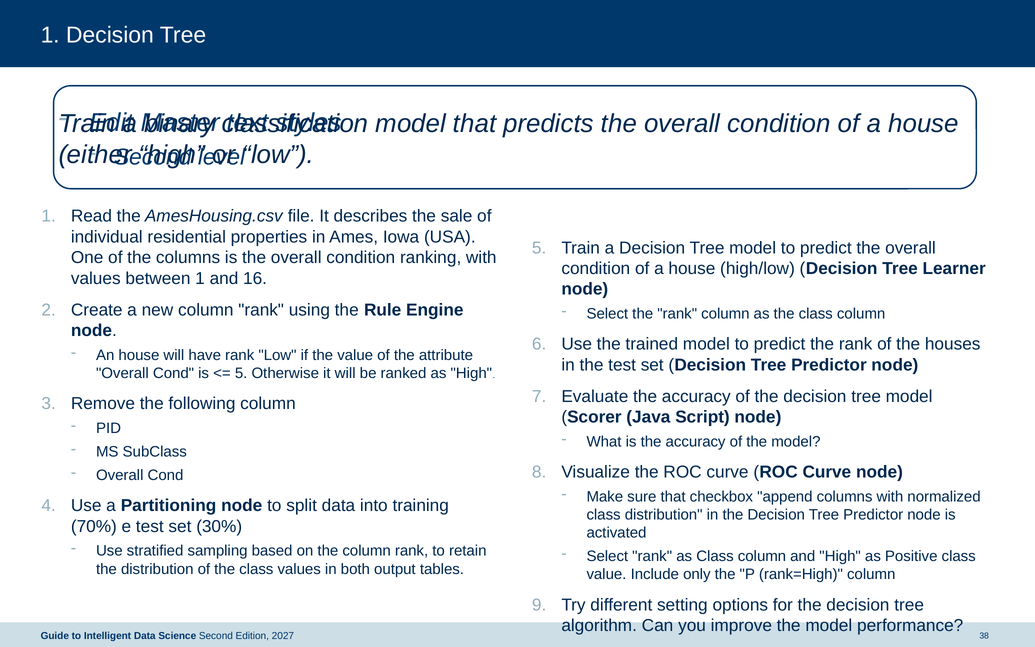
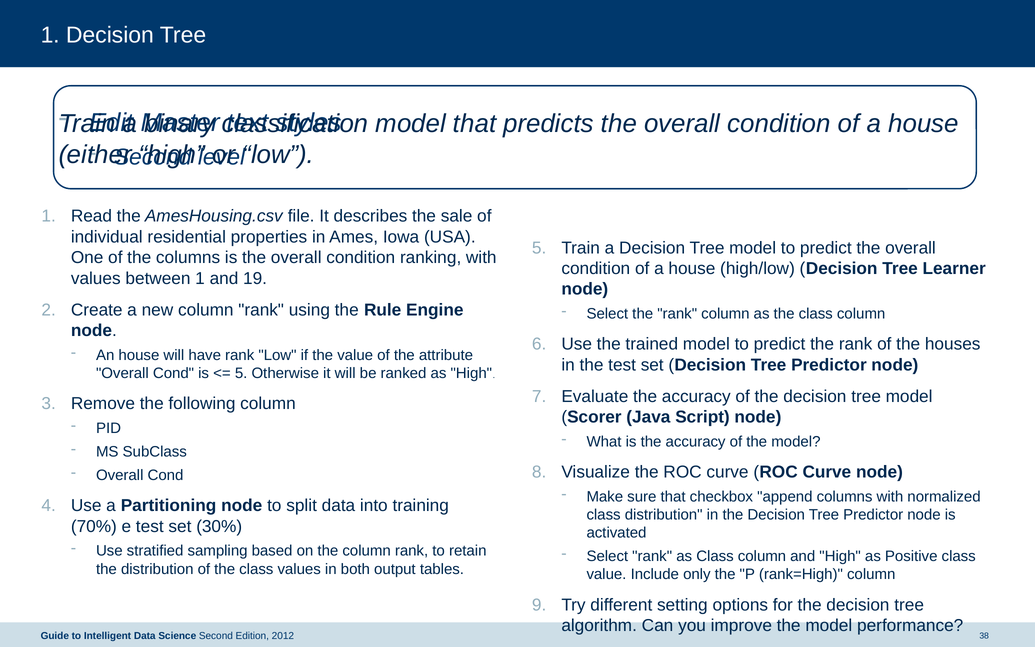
16: 16 -> 19
2027: 2027 -> 2012
